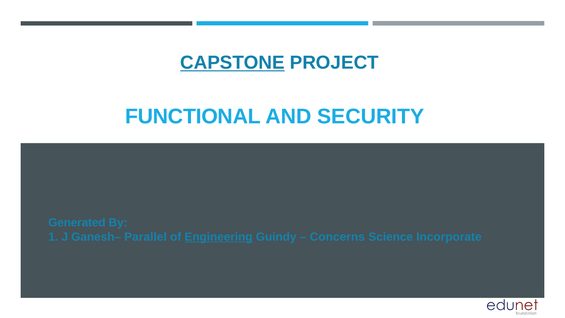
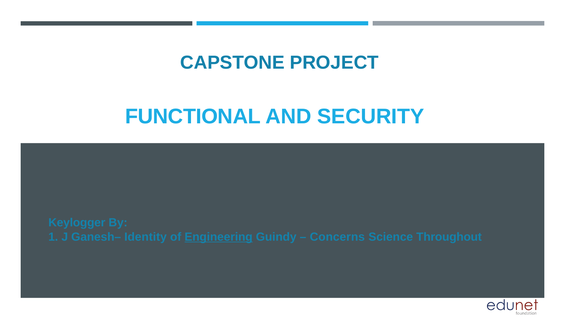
CAPSTONE underline: present -> none
Generated: Generated -> Keylogger
Parallel: Parallel -> Identity
Incorporate: Incorporate -> Throughout
